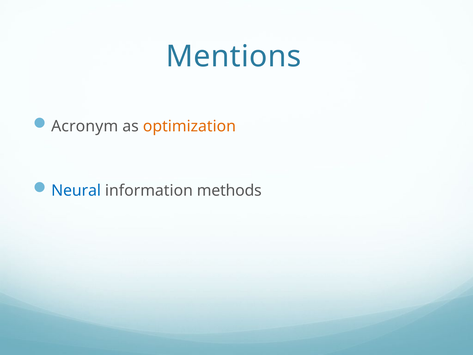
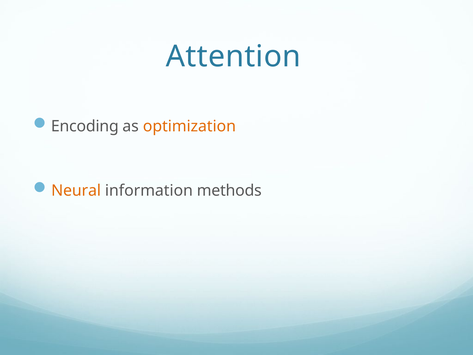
Mentions: Mentions -> Attention
Acronym: Acronym -> Encoding
Neural colour: blue -> orange
